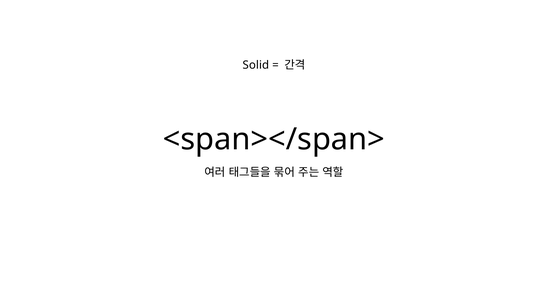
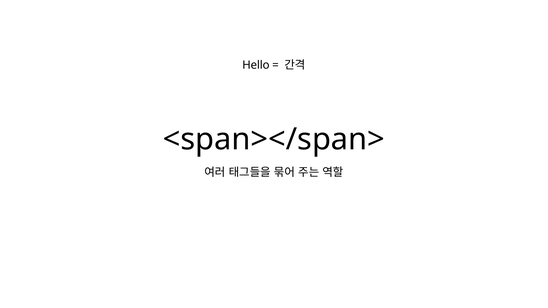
Solid: Solid -> Hello
